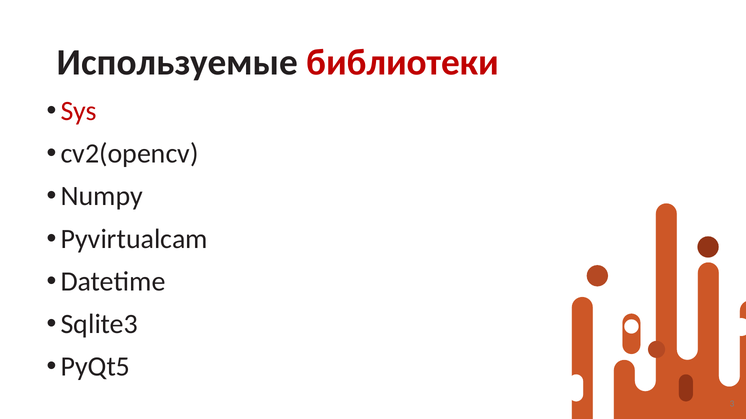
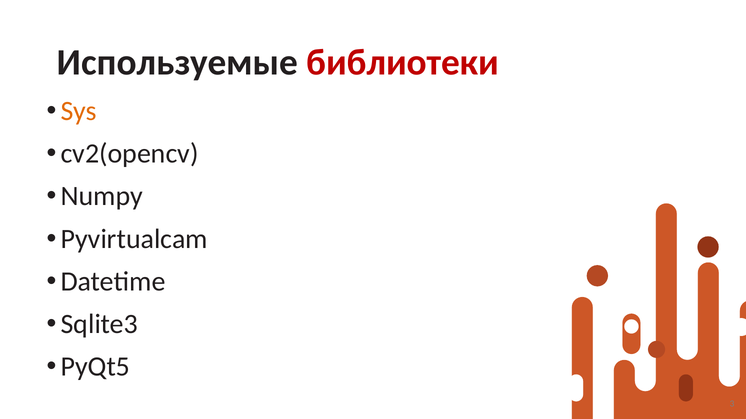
Sys colour: red -> orange
